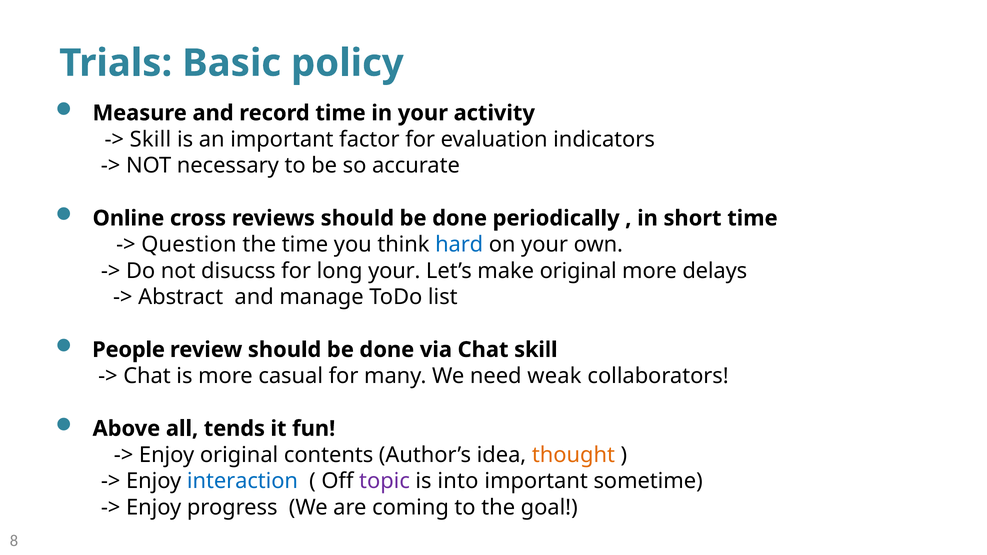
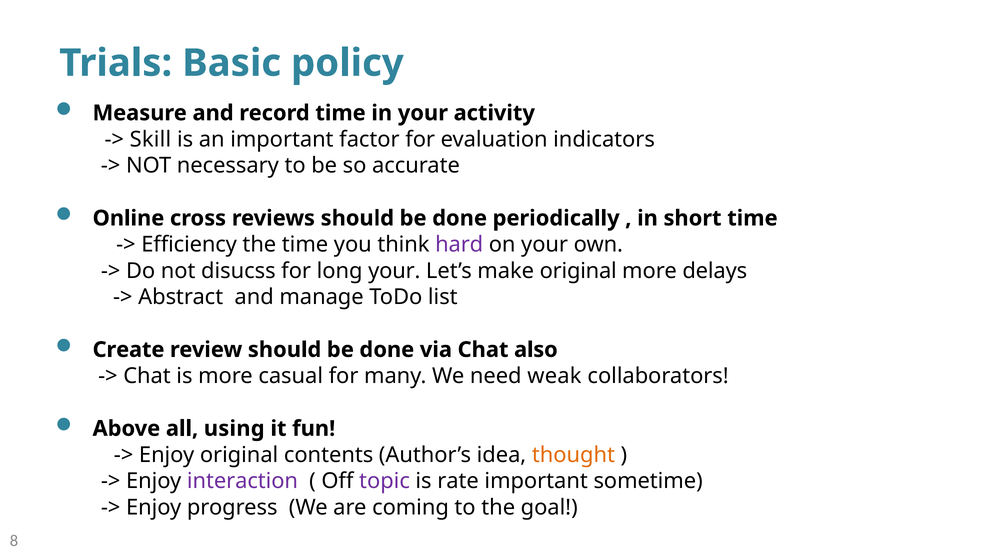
Question: Question -> Efficiency
hard colour: blue -> purple
People: People -> Create
Chat skill: skill -> also
tends: tends -> using
interaction colour: blue -> purple
into: into -> rate
